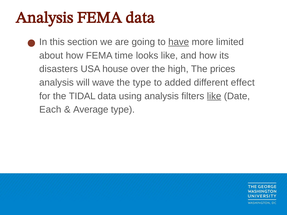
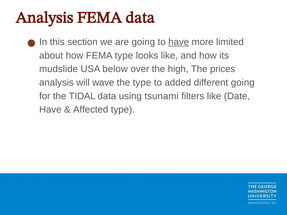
FEMA time: time -> type
disasters: disasters -> mudslide
house: house -> below
different effect: effect -> going
using analysis: analysis -> tsunami
like at (214, 96) underline: present -> none
Each at (50, 110): Each -> Have
Average: Average -> Affected
